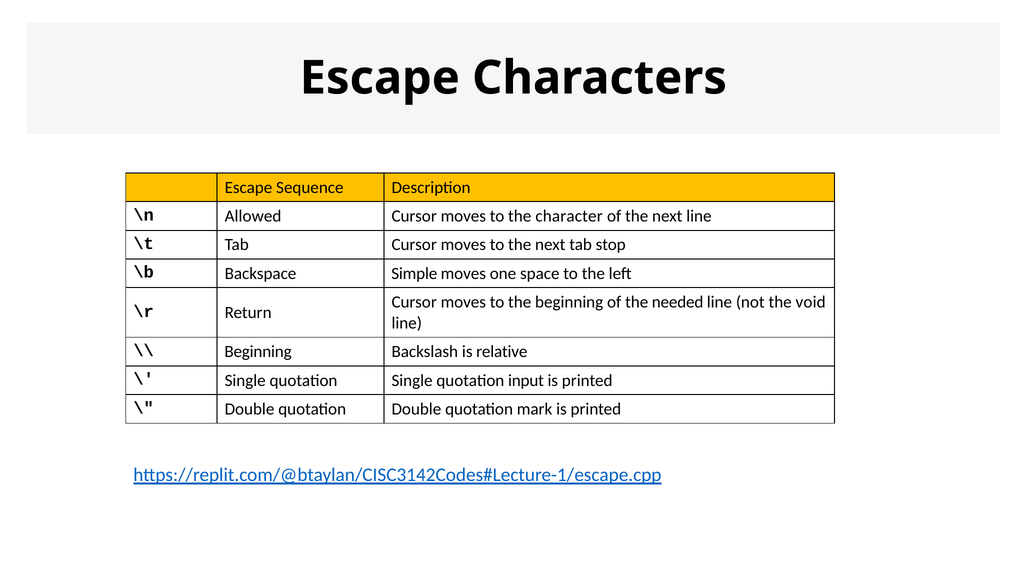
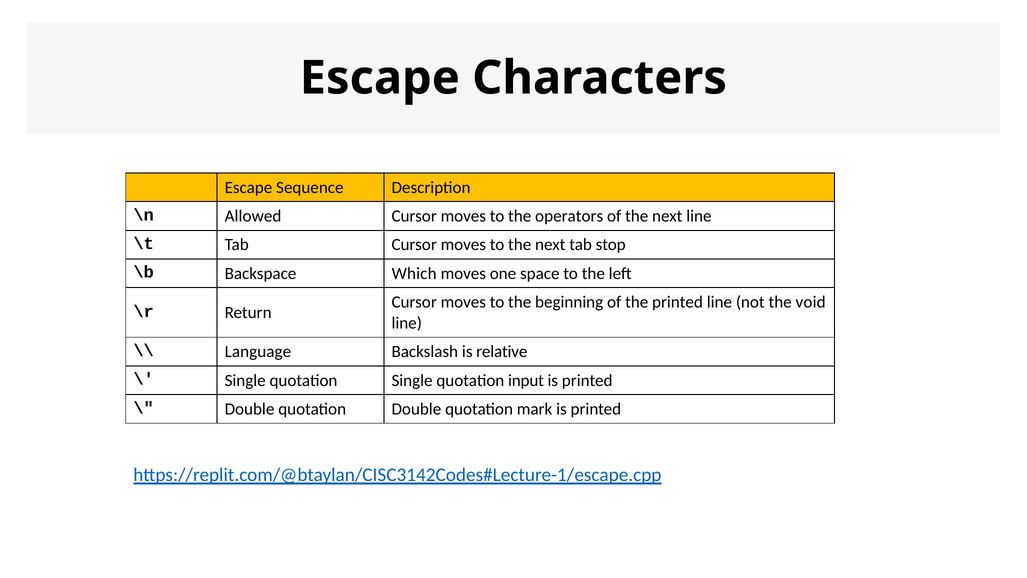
character: character -> operators
Simple: Simple -> Which
the needed: needed -> printed
Beginning at (258, 352): Beginning -> Language
